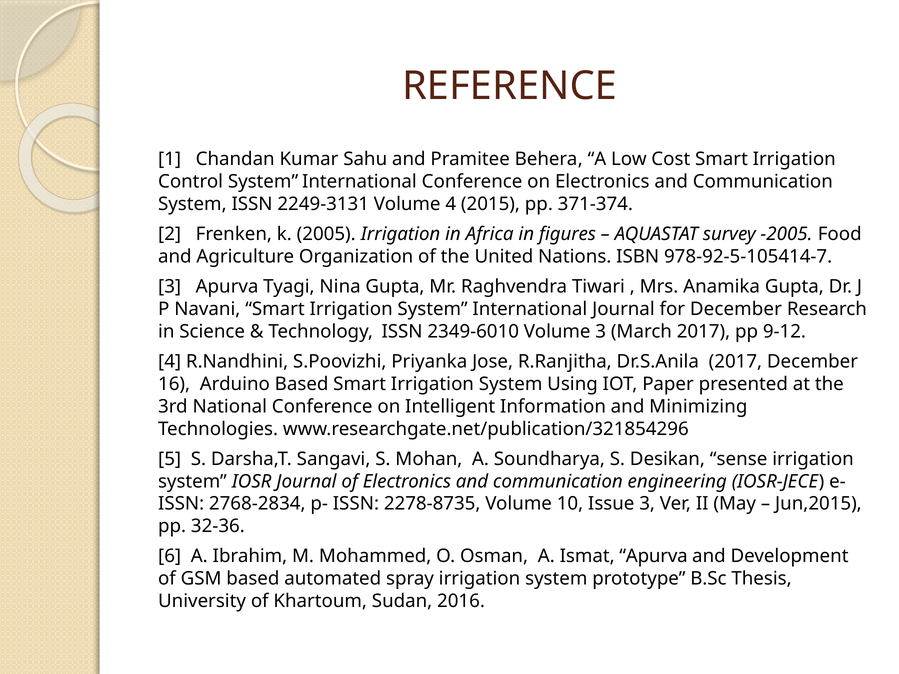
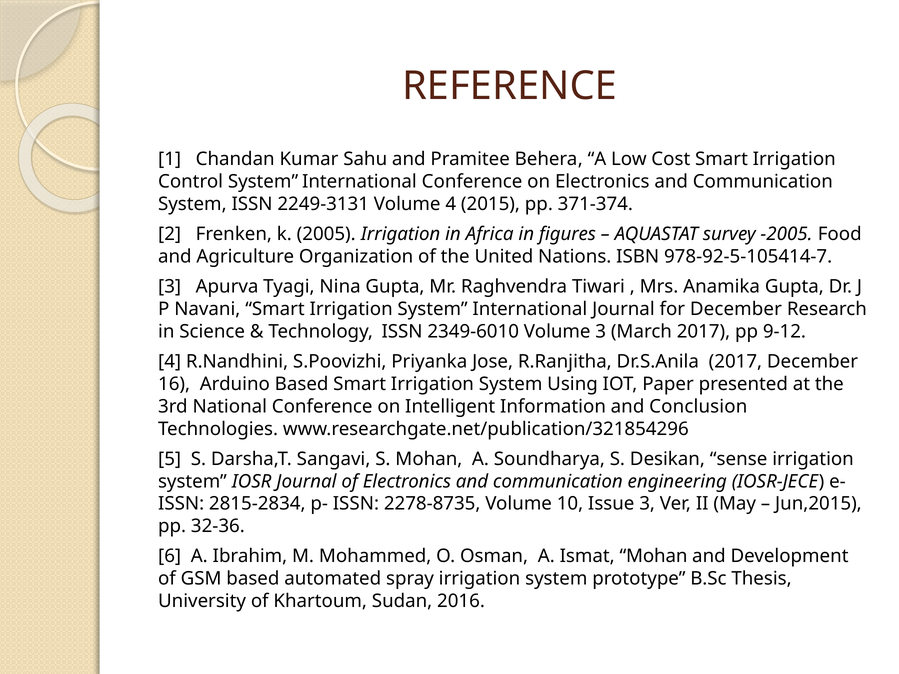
Minimizing: Minimizing -> Conclusion
2768-2834: 2768-2834 -> 2815-2834
Ismat Apurva: Apurva -> Mohan
